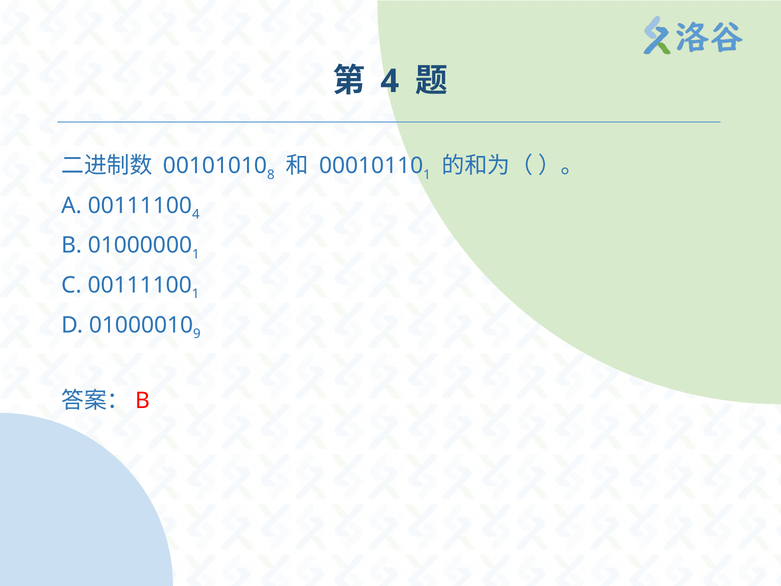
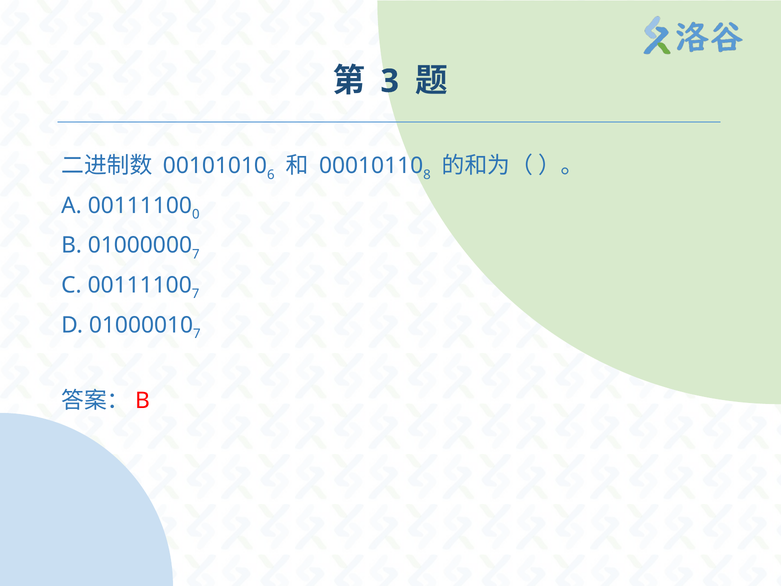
4 at (390, 81): 4 -> 3
8: 8 -> 6
1 at (427, 175): 1 -> 8
4 at (196, 214): 4 -> 0
1 at (196, 254): 1 -> 7
1 at (196, 294): 1 -> 7
9 at (197, 334): 9 -> 7
